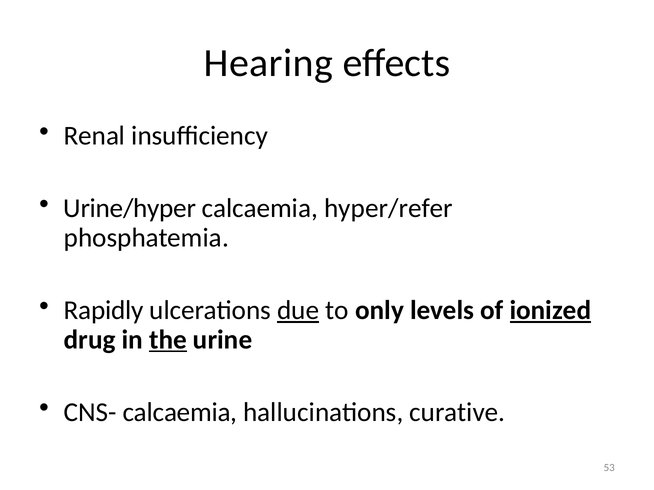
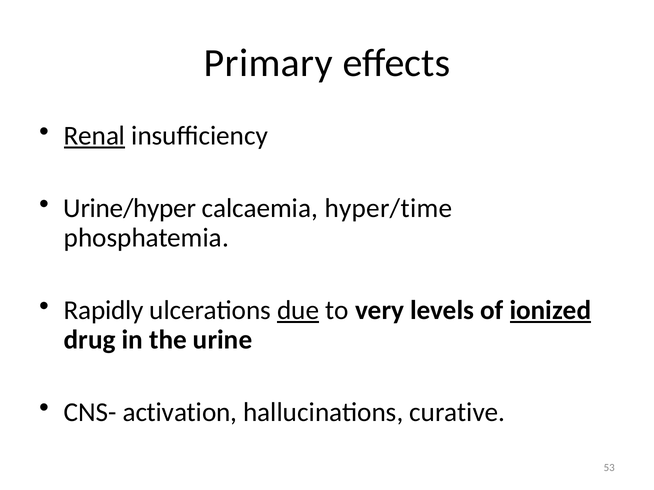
Hearing: Hearing -> Primary
Renal underline: none -> present
hyper/refer: hyper/refer -> hyper/time
only: only -> very
the underline: present -> none
CNS- calcaemia: calcaemia -> activation
